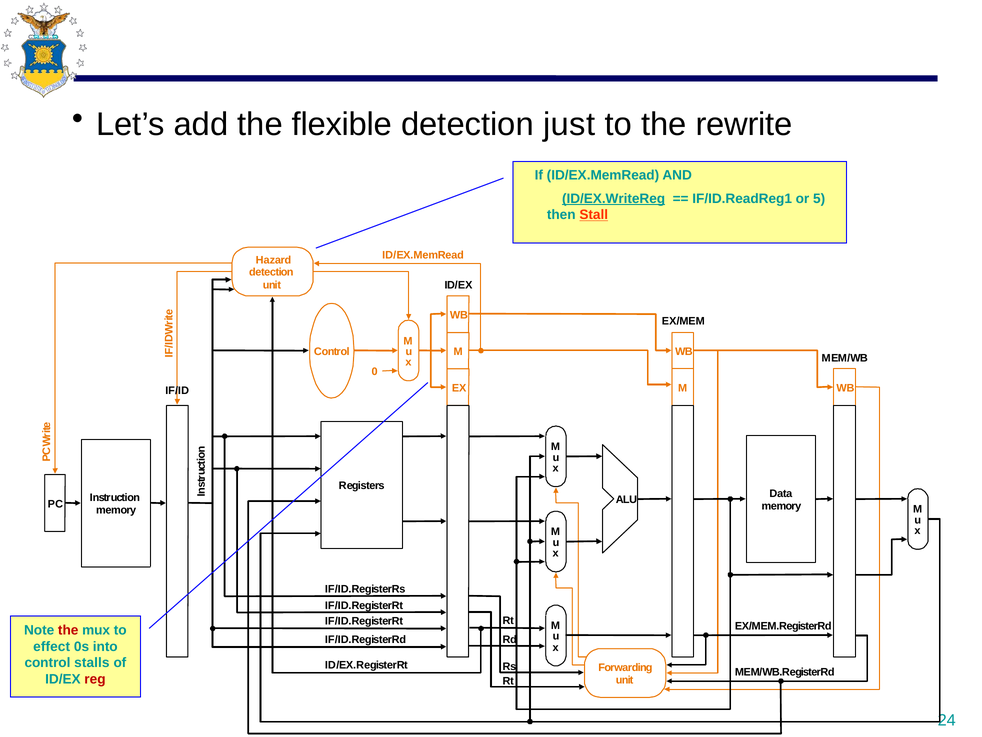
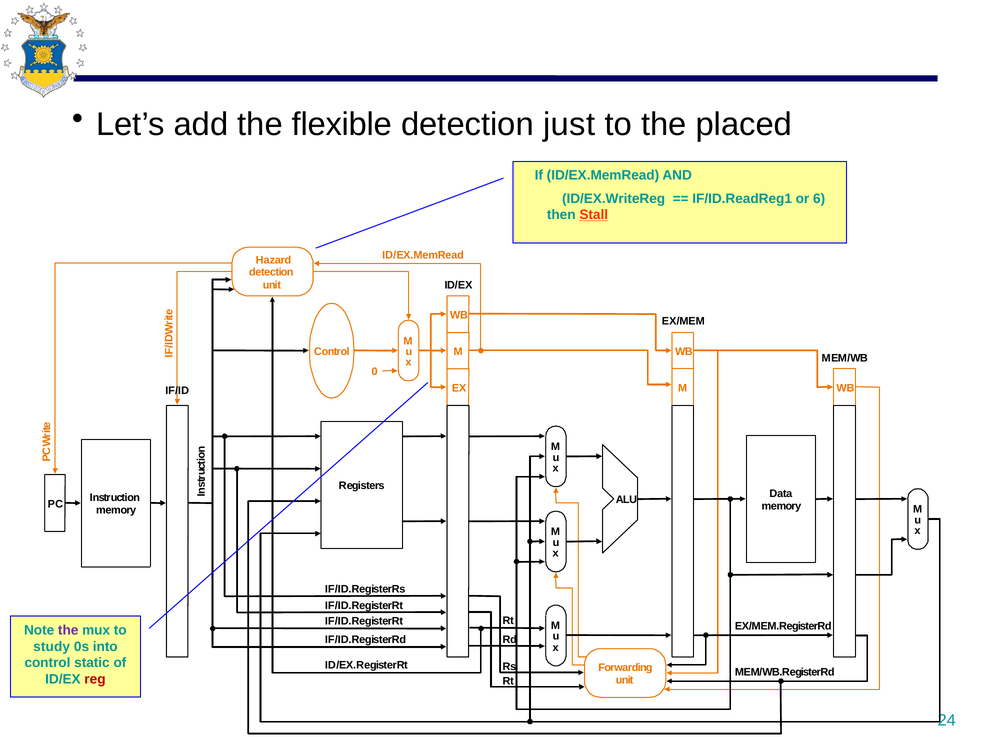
rewrite: rewrite -> placed
ID/EX.WriteReg underline: present -> none
5: 5 -> 6
the at (68, 630) colour: red -> purple
effect: effect -> study
stalls: stalls -> static
